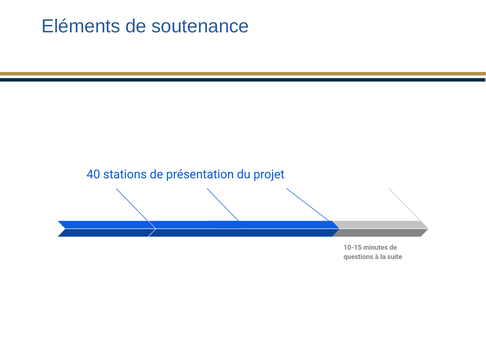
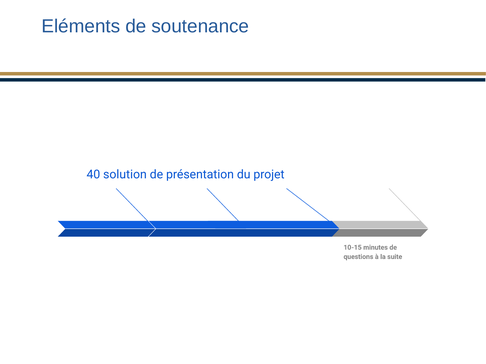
stations: stations -> solution
